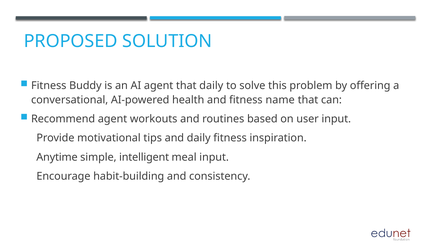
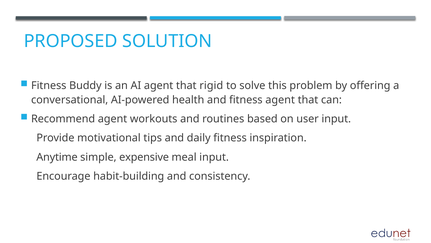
that daily: daily -> rigid
fitness name: name -> agent
intelligent: intelligent -> expensive
